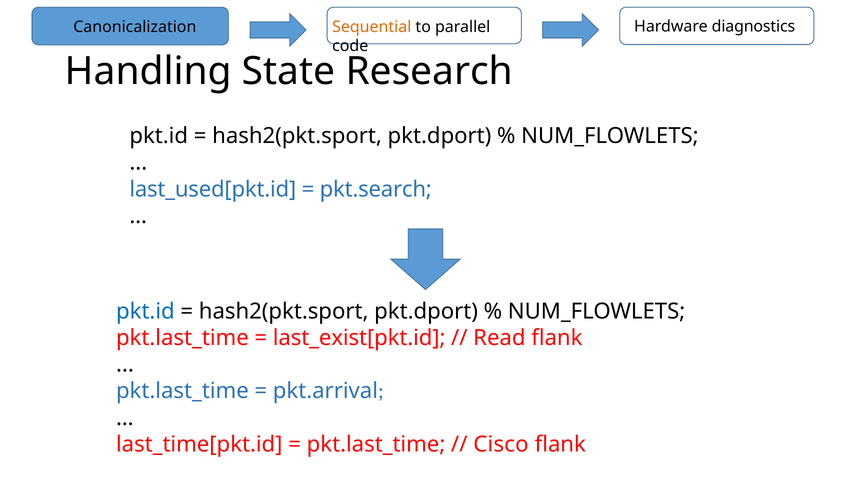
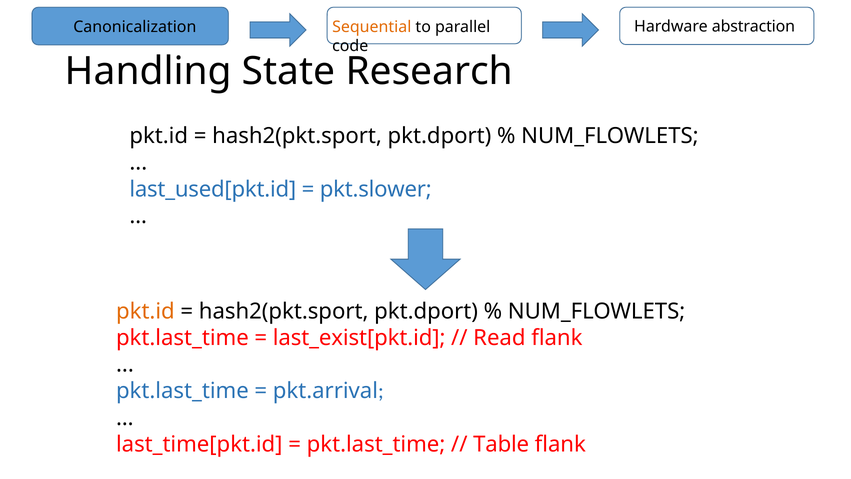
diagnostics: diagnostics -> abstraction
pkt.search: pkt.search -> pkt.slower
pkt.id at (145, 311) colour: blue -> orange
Cisco: Cisco -> Table
